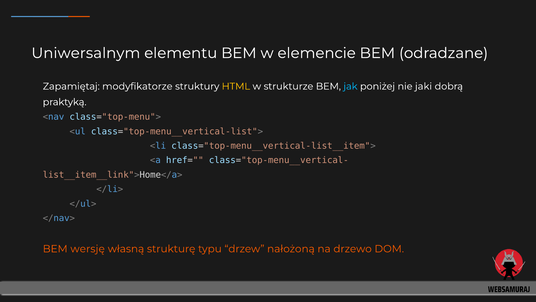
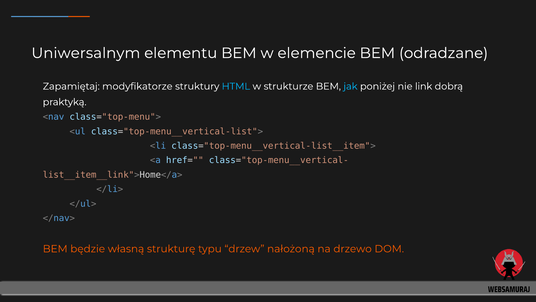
HTML colour: yellow -> light blue
jaki: jaki -> link
wersję: wersję -> będzie
